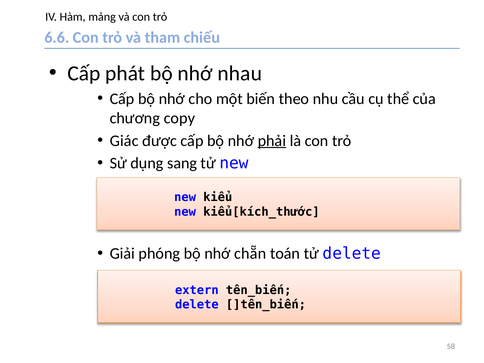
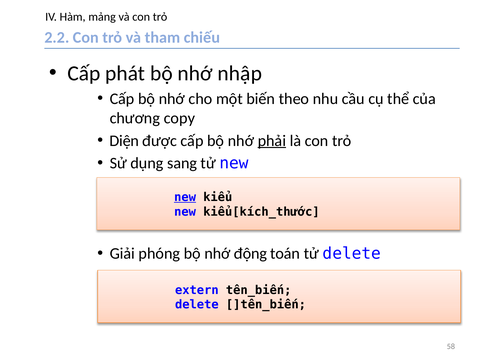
6.6: 6.6 -> 2.2
nhau: nhau -> nhập
Giác: Giác -> Diện
new at (185, 197) underline: none -> present
chẵn: chẵn -> động
